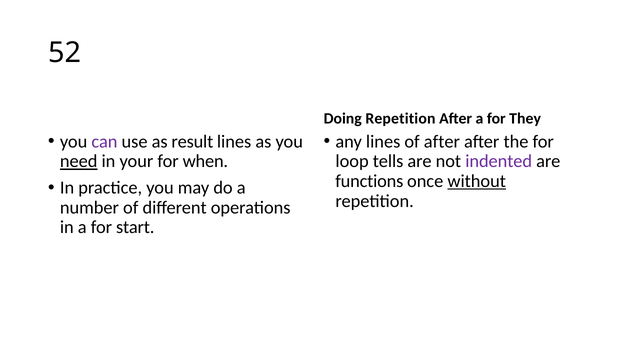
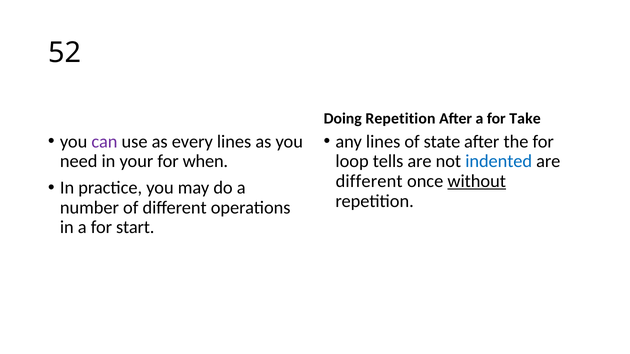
They: They -> Take
result: result -> every
of after: after -> state
need underline: present -> none
indented colour: purple -> blue
functions at (369, 181): functions -> different
